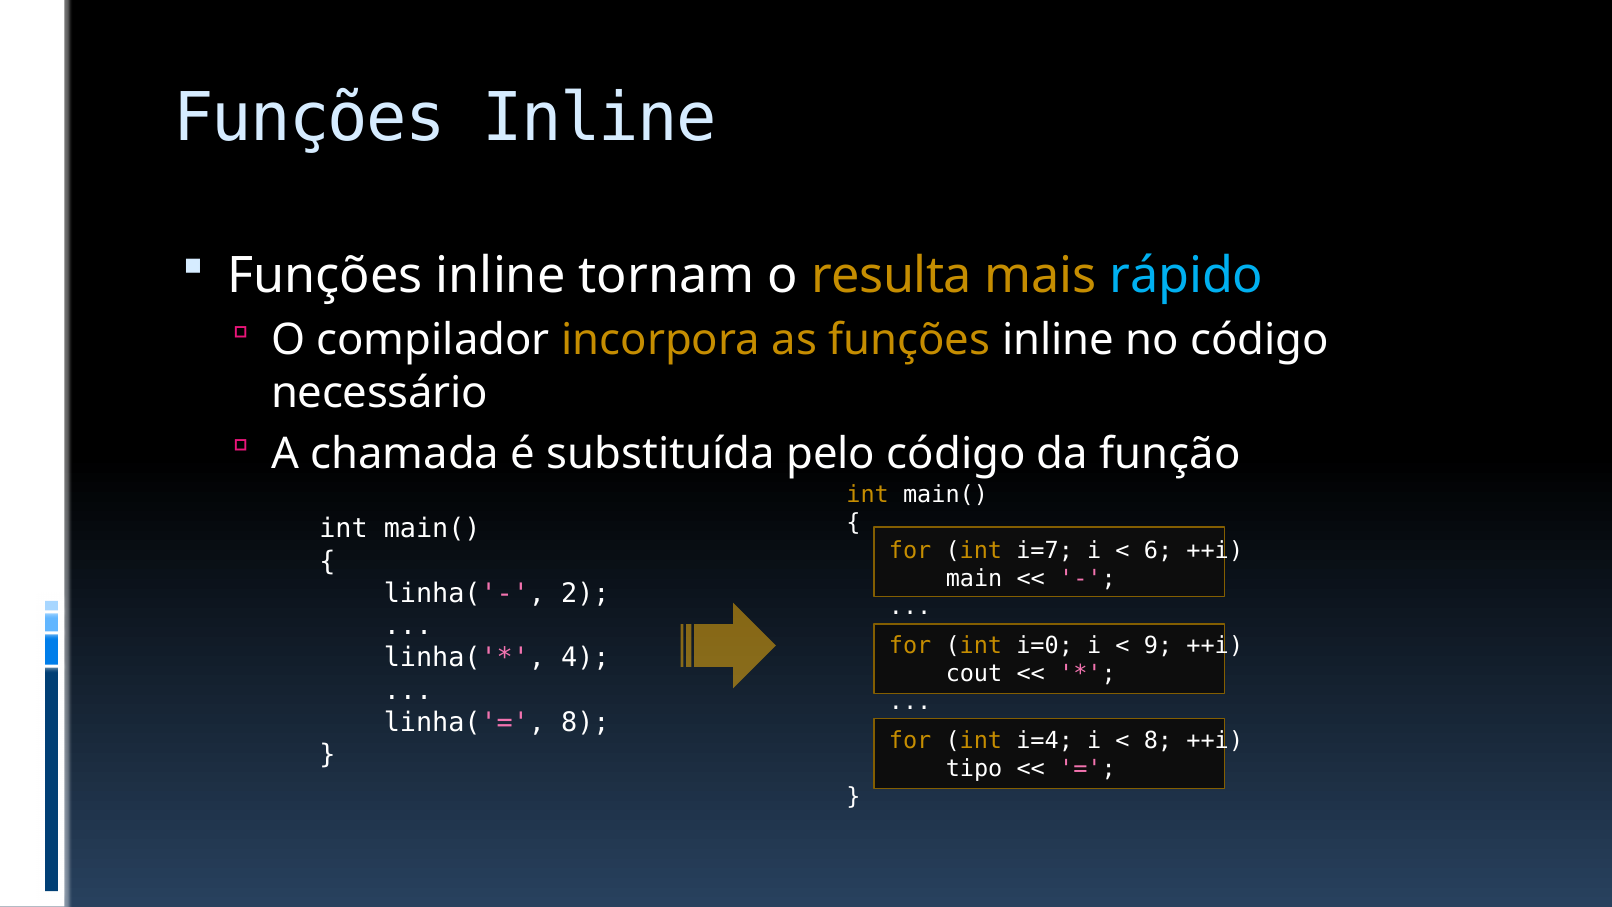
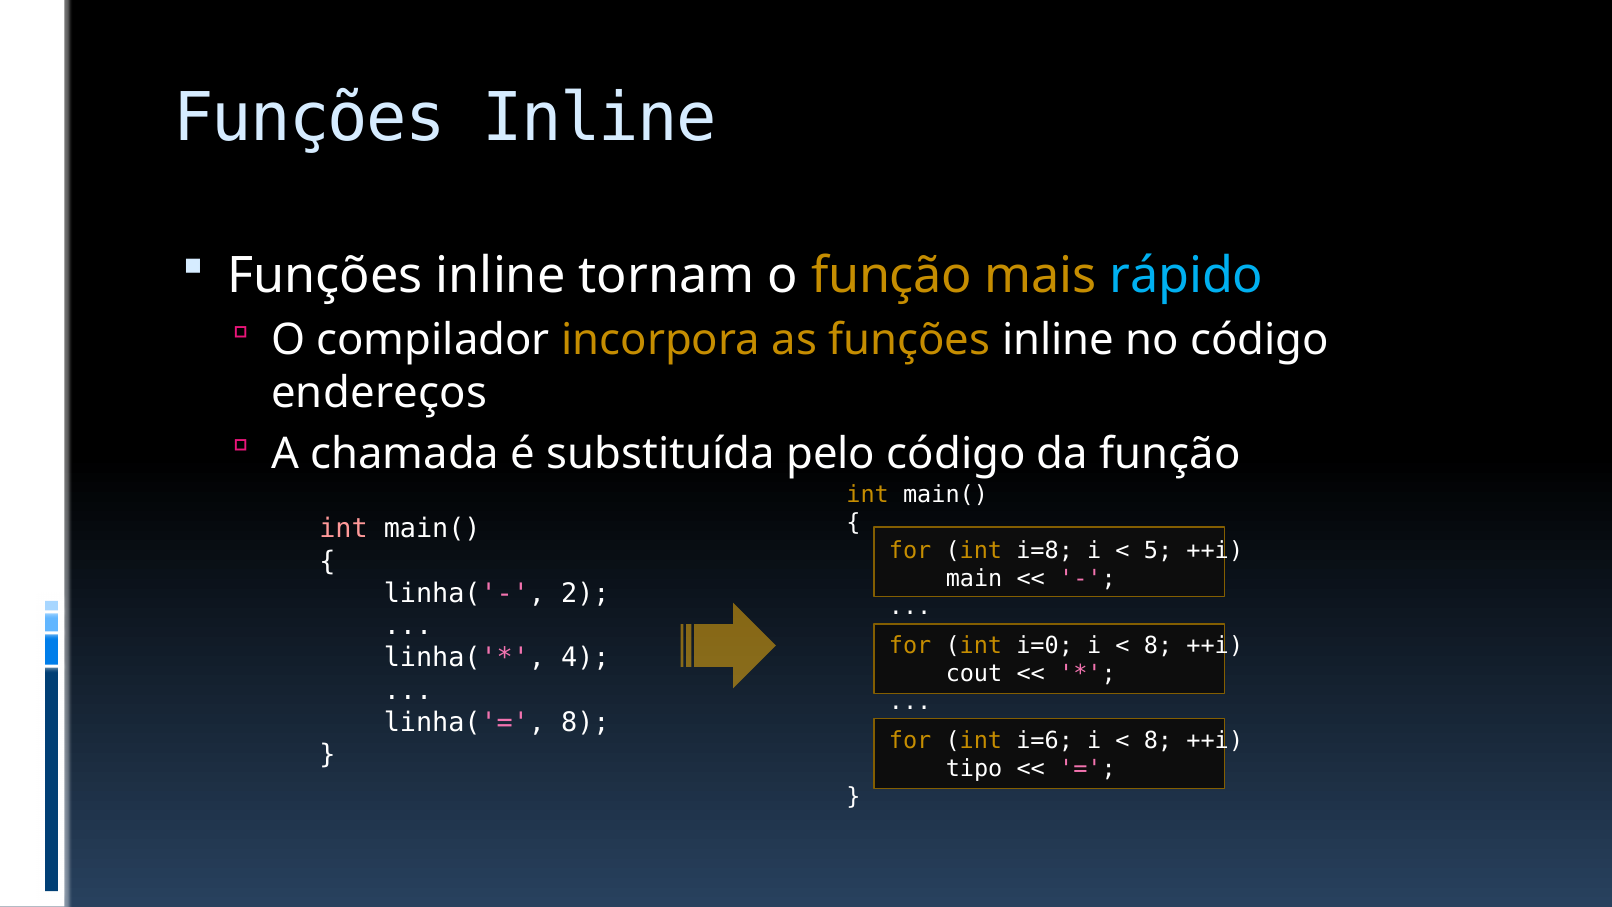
o resulta: resulta -> função
necessário: necessário -> endereços
int at (344, 529) colour: white -> pink
i=7: i=7 -> i=8
6: 6 -> 5
9 at (1158, 645): 9 -> 8
i=4: i=4 -> i=6
